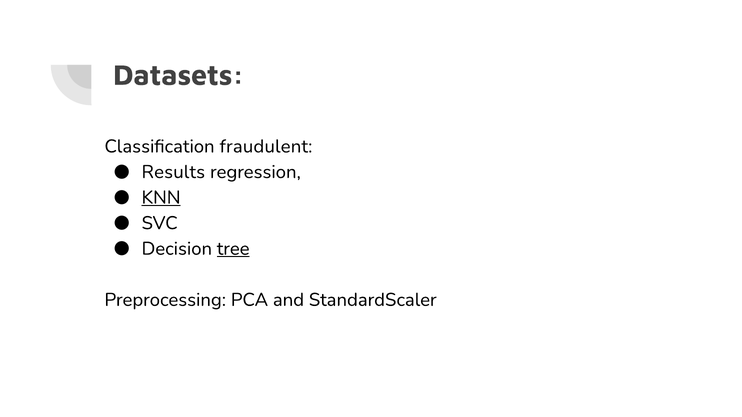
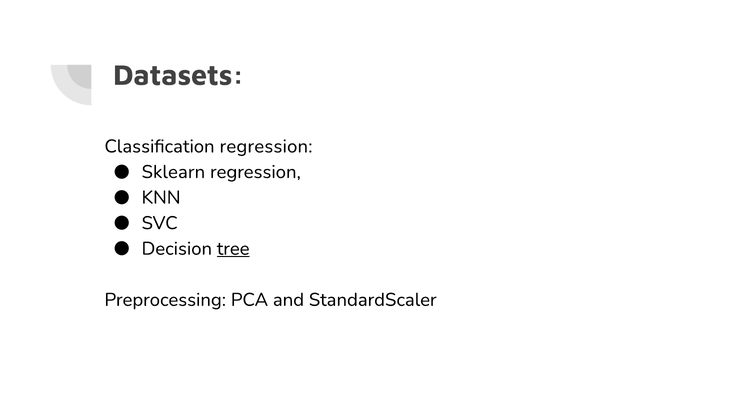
Classification fraudulent: fraudulent -> regression
Results: Results -> Sklearn
KNN underline: present -> none
